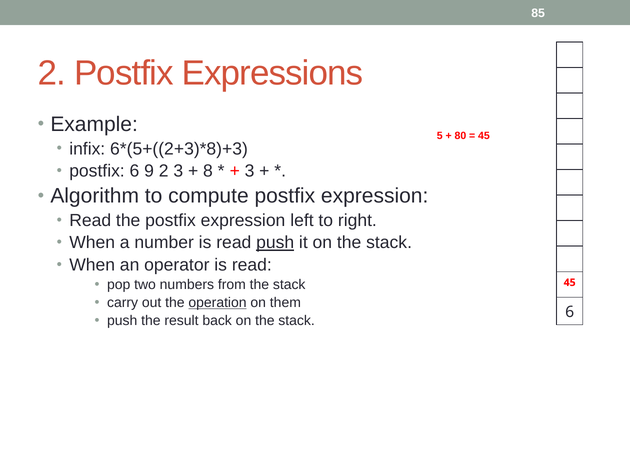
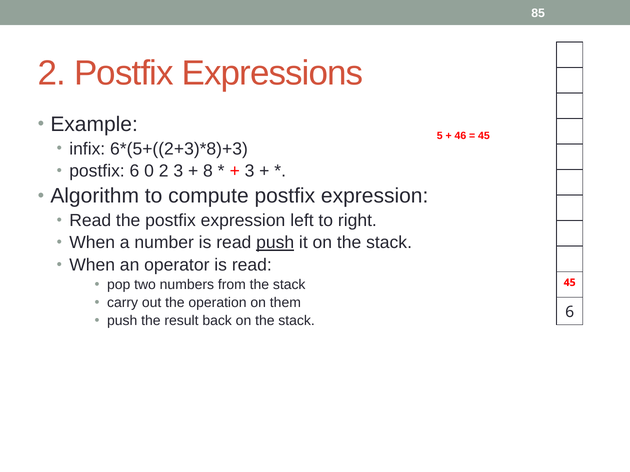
80: 80 -> 46
9: 9 -> 0
operation underline: present -> none
